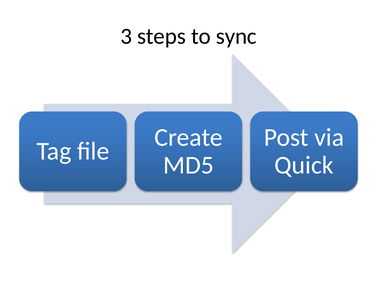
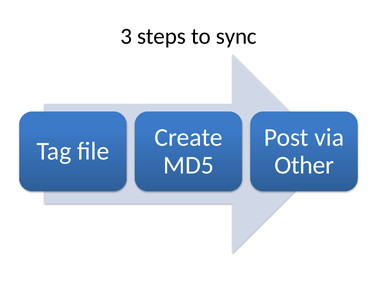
Quick: Quick -> Other
